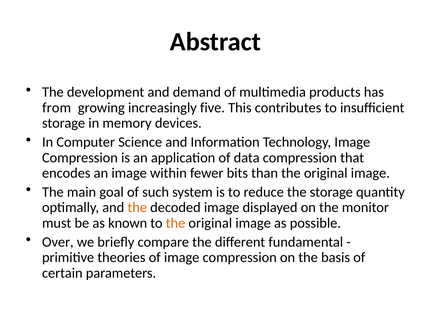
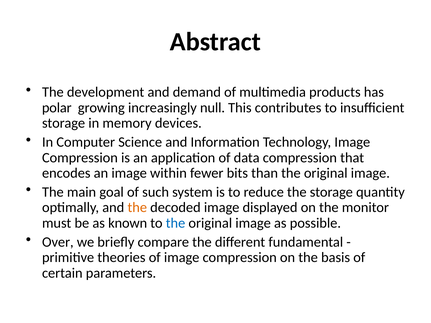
from: from -> polar
five: five -> null
the at (175, 223) colour: orange -> blue
